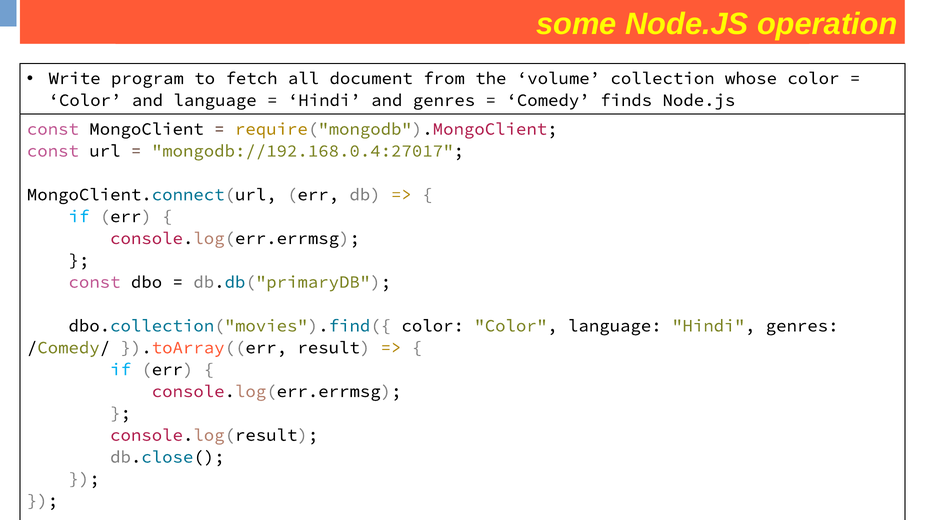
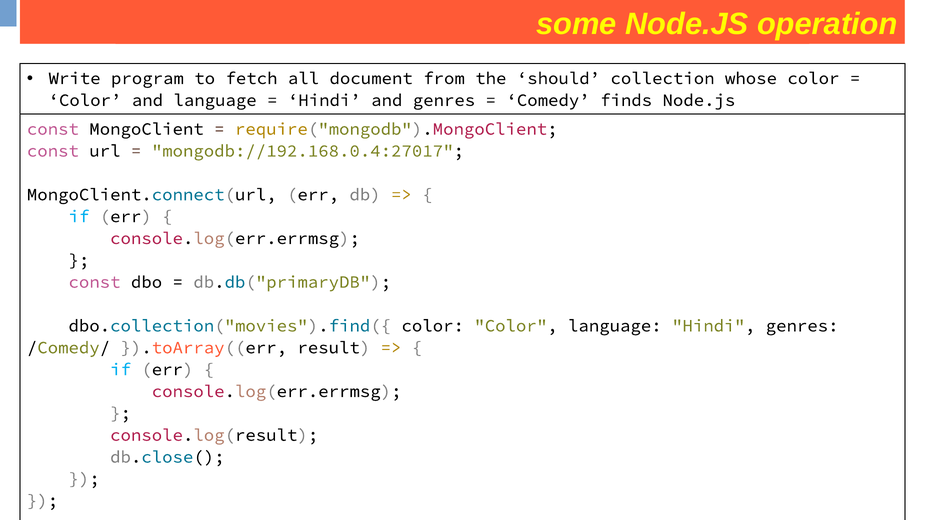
volume: volume -> should
